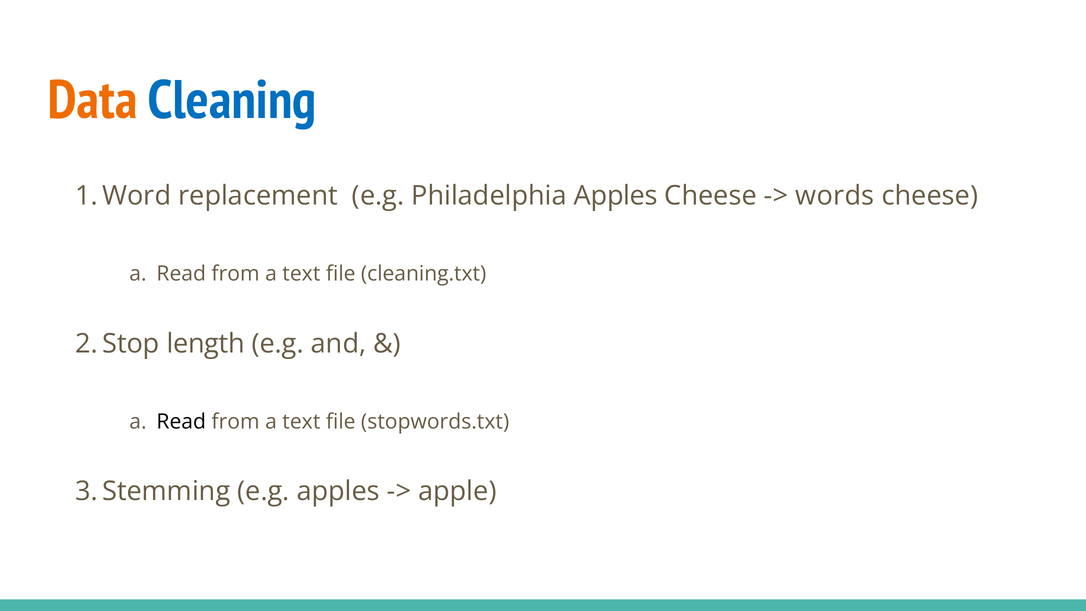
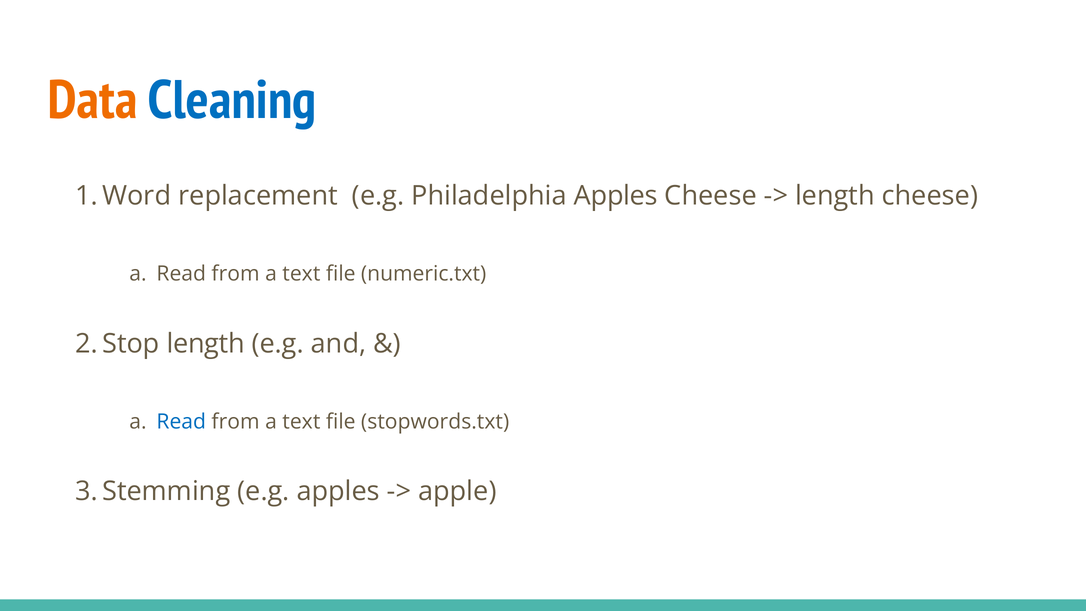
words at (835, 196): words -> length
cleaning.txt: cleaning.txt -> numeric.txt
Read at (181, 422) colour: black -> blue
